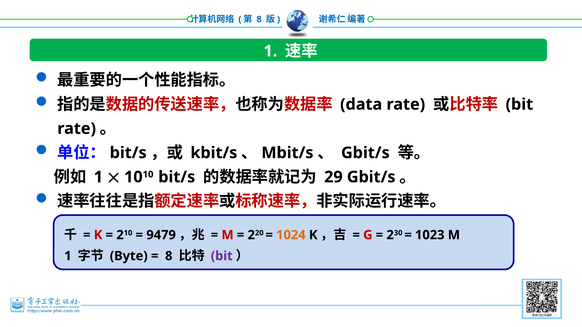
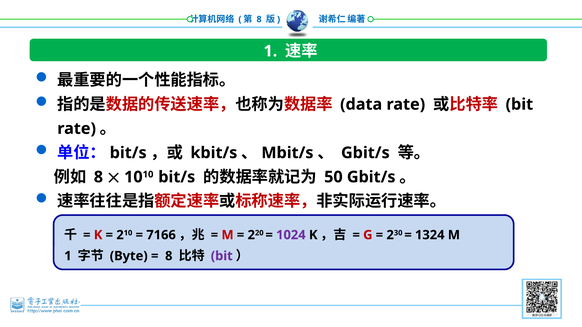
1 at (98, 177): 1 -> 8
29: 29 -> 50
9479: 9479 -> 7166
1024 colour: orange -> purple
1023: 1023 -> 1324
